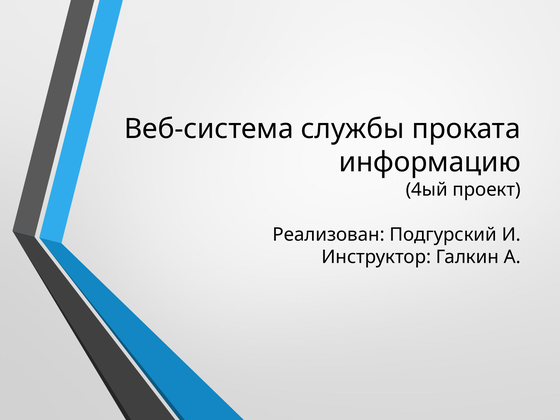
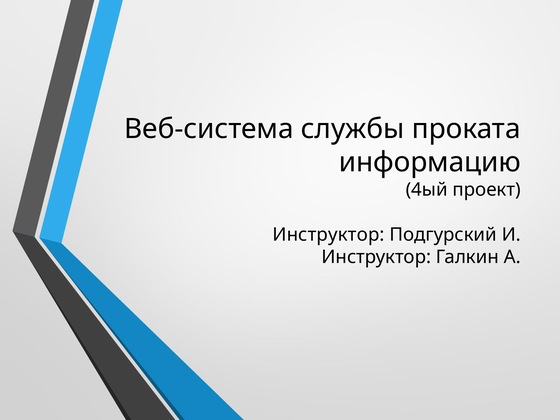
Реализован at (329, 235): Реализован -> Инструктор
